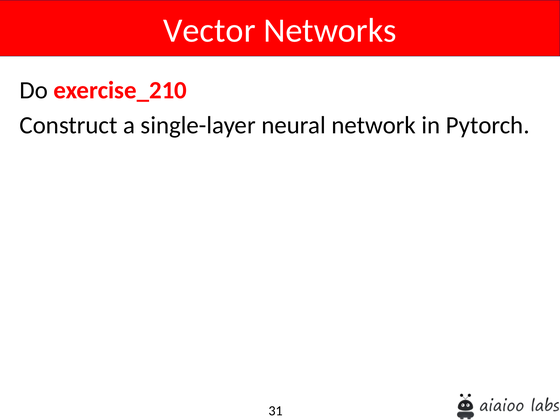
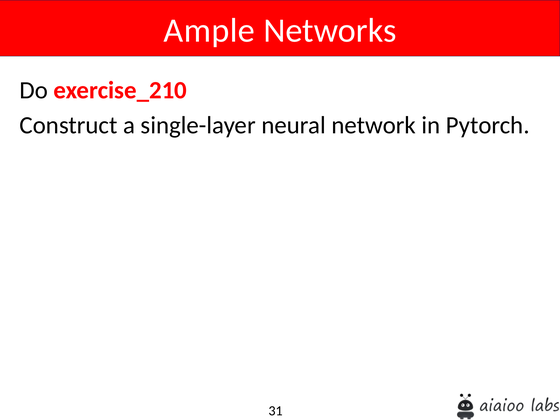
Vector: Vector -> Ample
